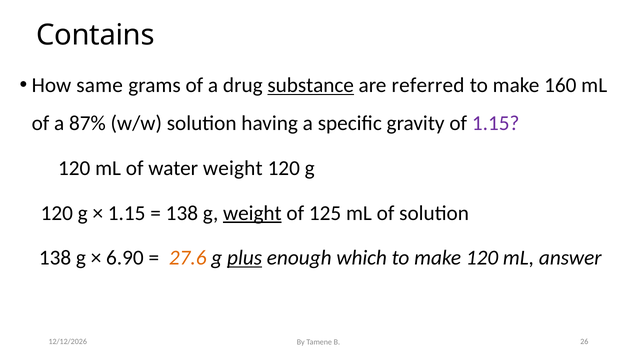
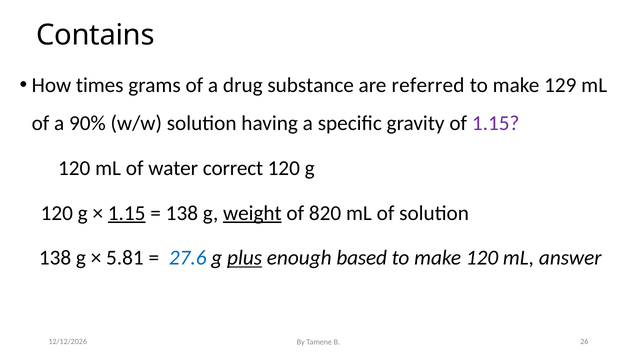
same: same -> times
substance underline: present -> none
160: 160 -> 129
87%: 87% -> 90%
water weight: weight -> correct
1.15 at (127, 213) underline: none -> present
125: 125 -> 820
6.90: 6.90 -> 5.81
27.6 colour: orange -> blue
which: which -> based
